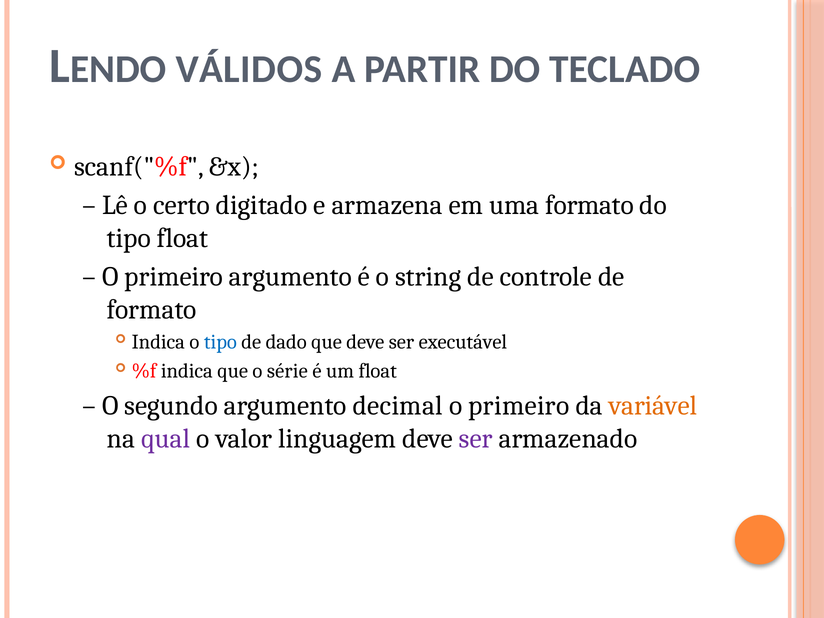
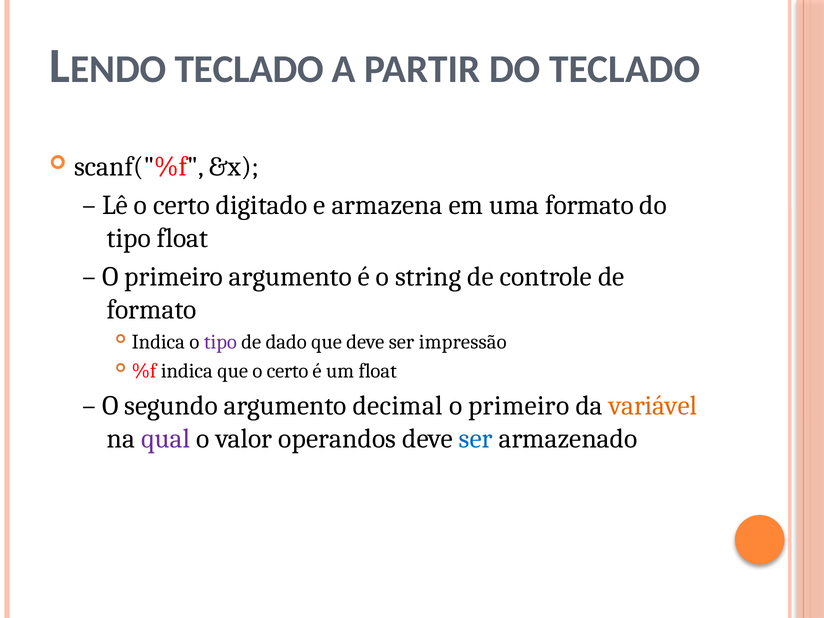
VÁLIDOS at (249, 69): VÁLIDOS -> TECLADO
tipo at (220, 342) colour: blue -> purple
executável: executável -> impressão
que o série: série -> certo
linguagem: linguagem -> operandos
ser at (476, 439) colour: purple -> blue
